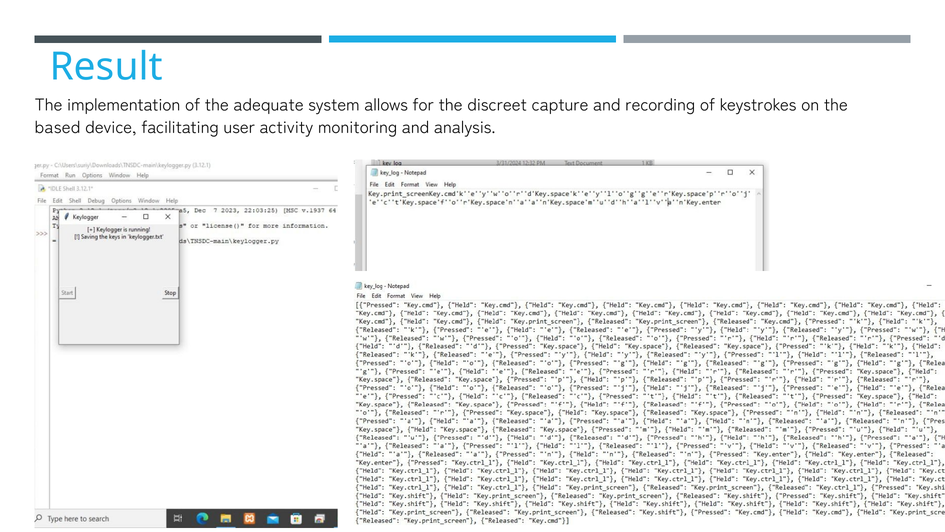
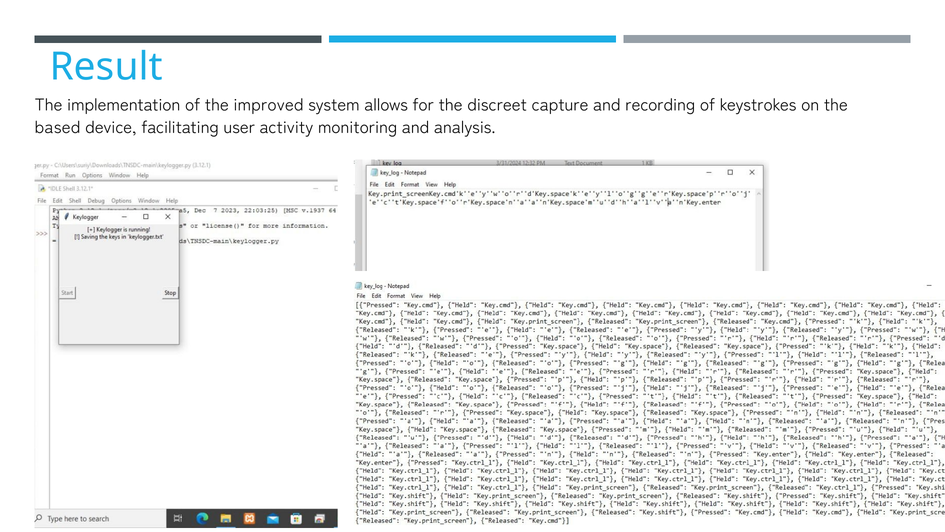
adequate: adequate -> improved
